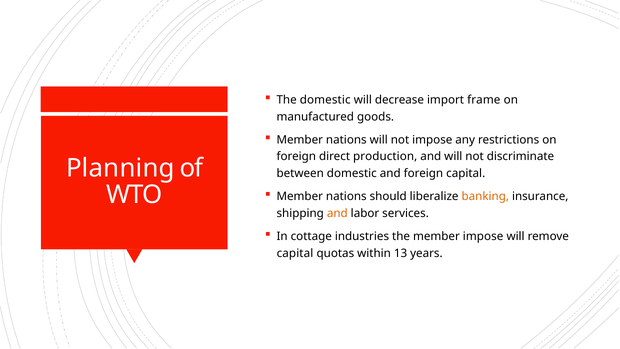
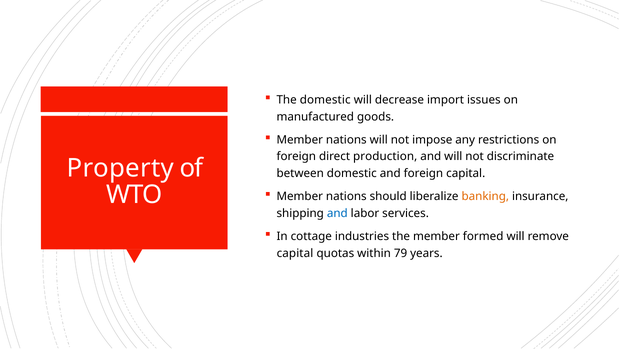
frame: frame -> issues
Planning: Planning -> Property
and at (337, 213) colour: orange -> blue
member impose: impose -> formed
13: 13 -> 79
